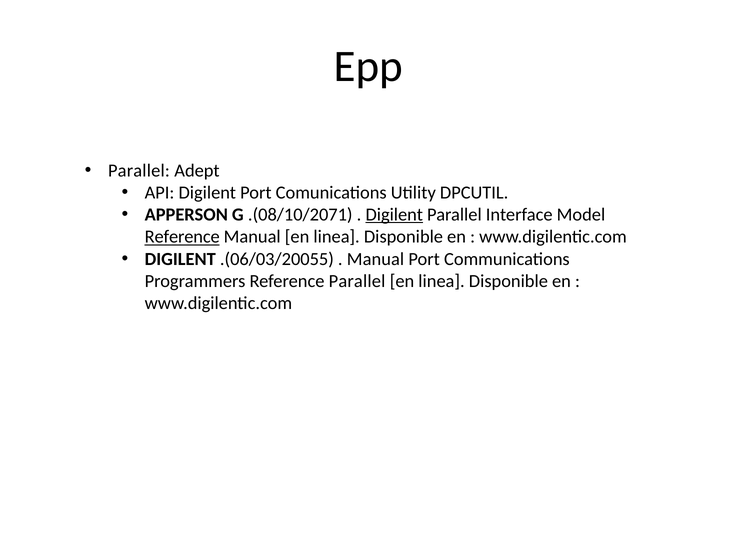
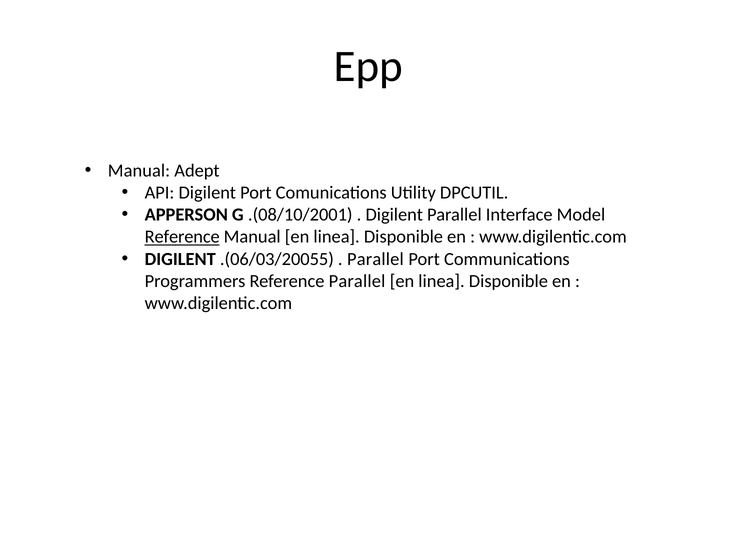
Parallel at (139, 170): Parallel -> Manual
.(08/10/2071: .(08/10/2071 -> .(08/10/2001
Digilent at (394, 215) underline: present -> none
Manual at (375, 259): Manual -> Parallel
